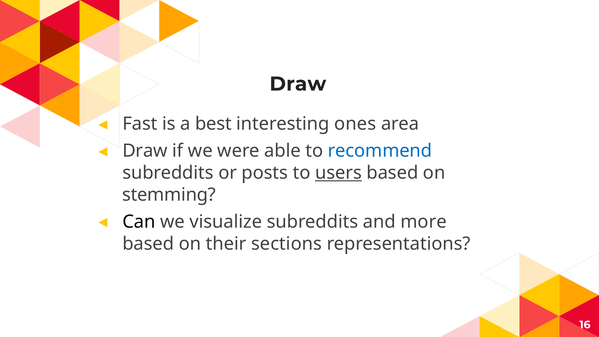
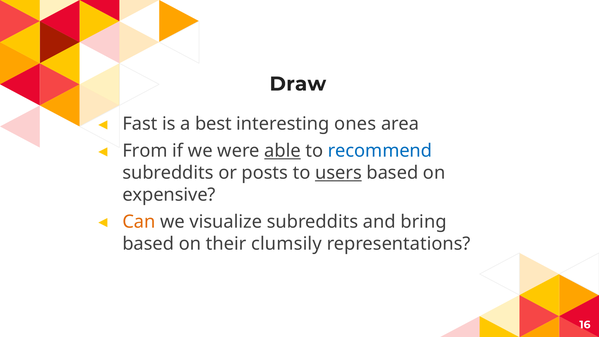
Draw at (145, 151): Draw -> From
able underline: none -> present
stemming: stemming -> expensive
Can colour: black -> orange
more: more -> bring
sections: sections -> clumsily
